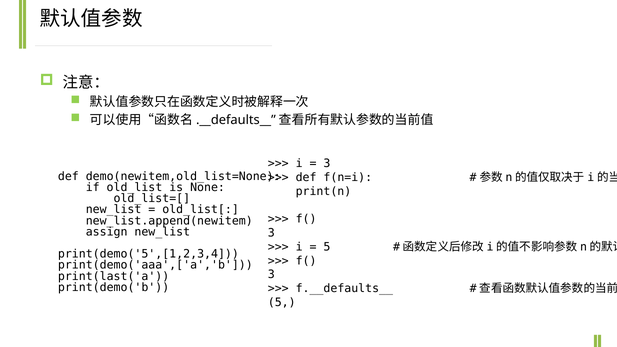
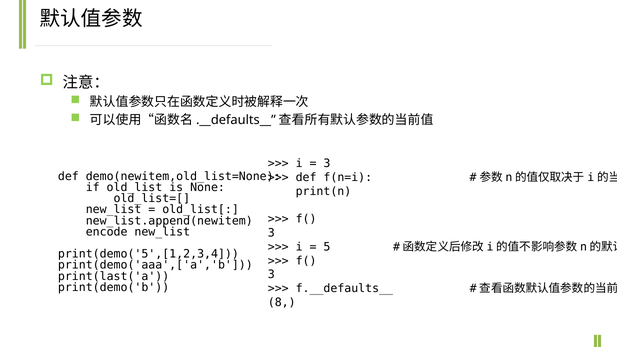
assign: assign -> encode
5 at (282, 302): 5 -> 8
